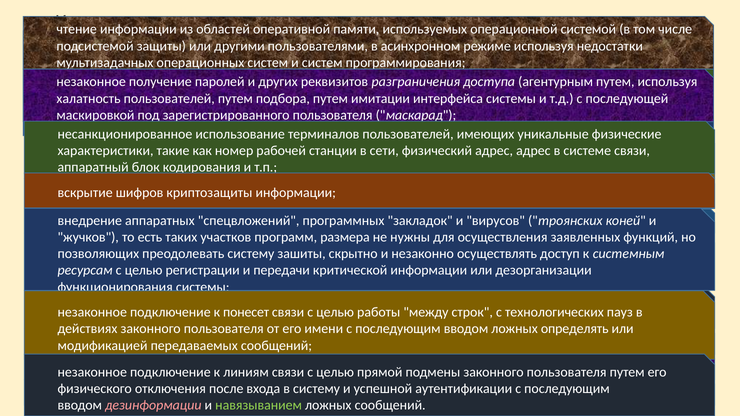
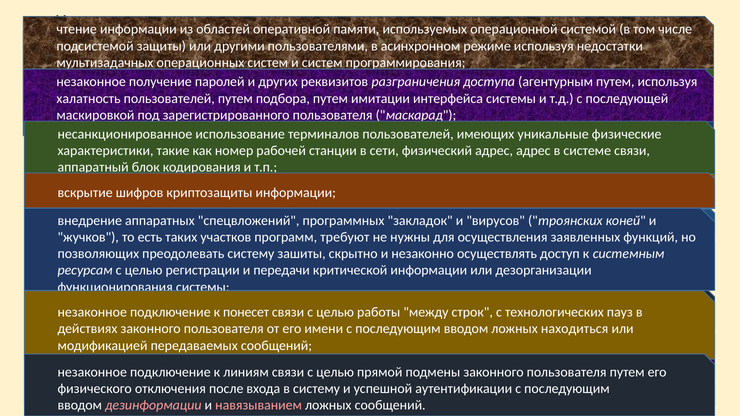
размера: размера -> требуют
определять: определять -> находиться
навязыванием colour: light green -> pink
